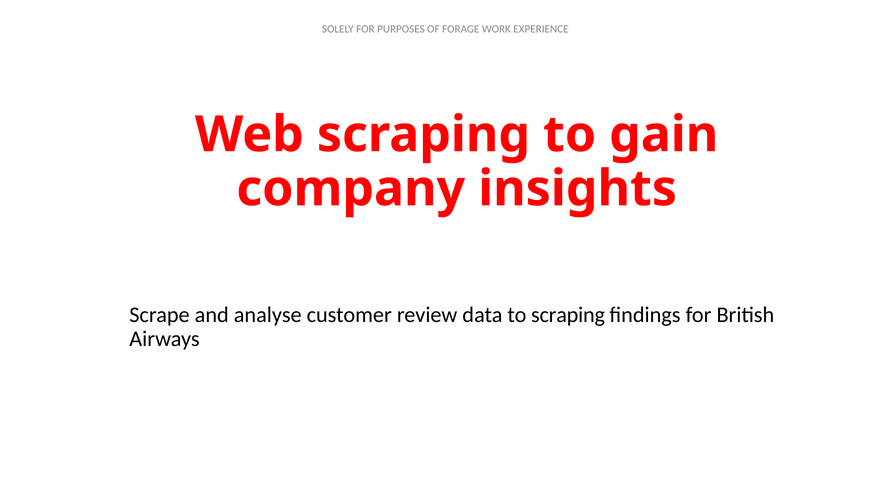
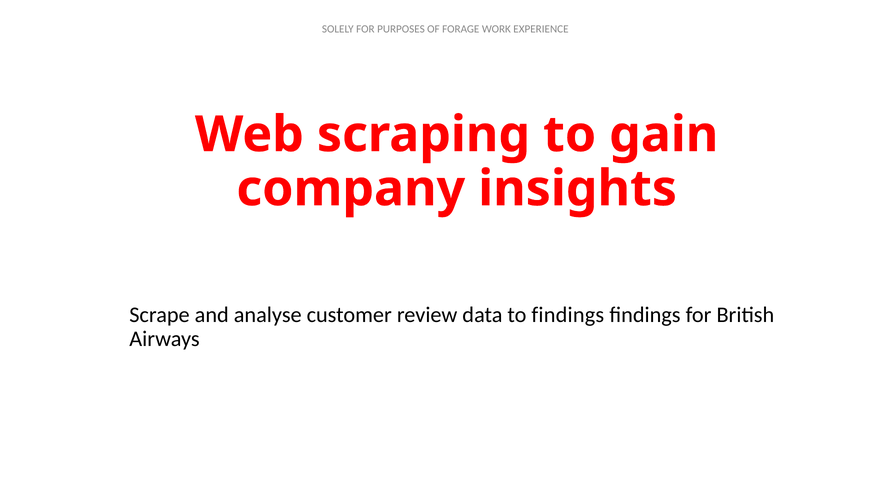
to scraping: scraping -> findings
